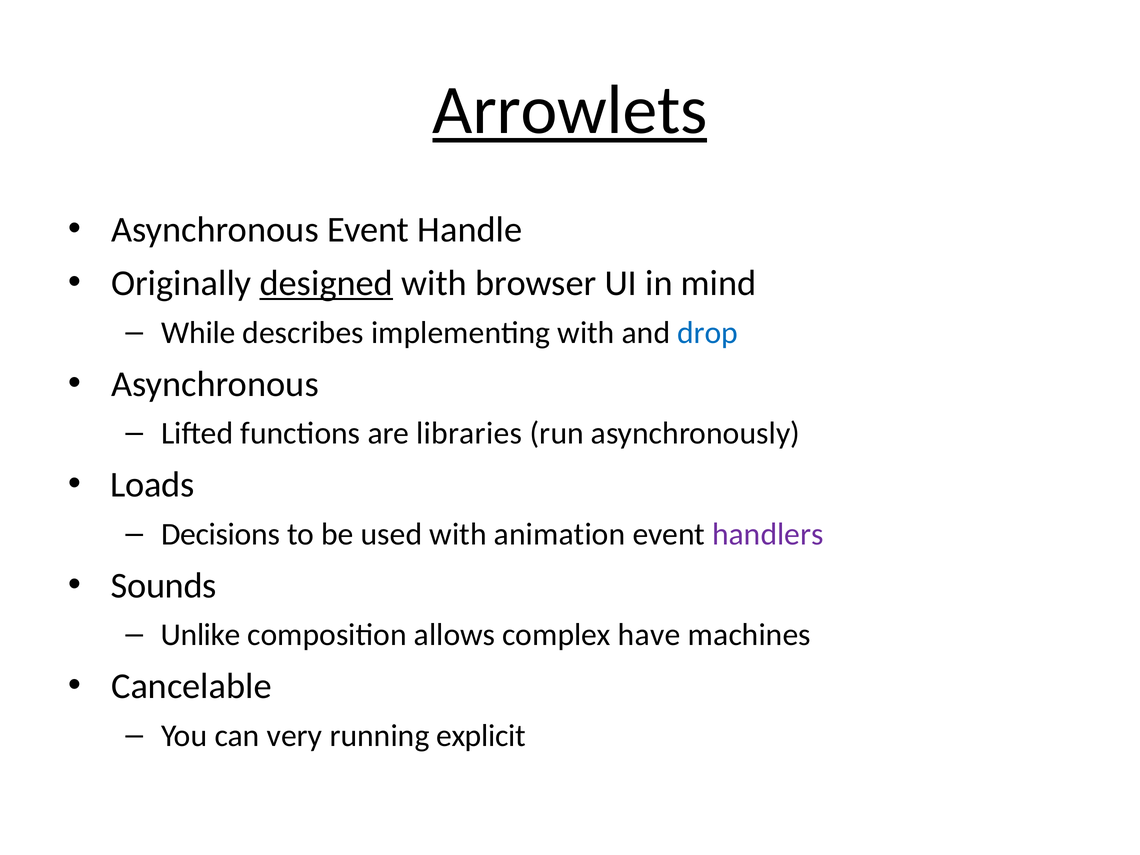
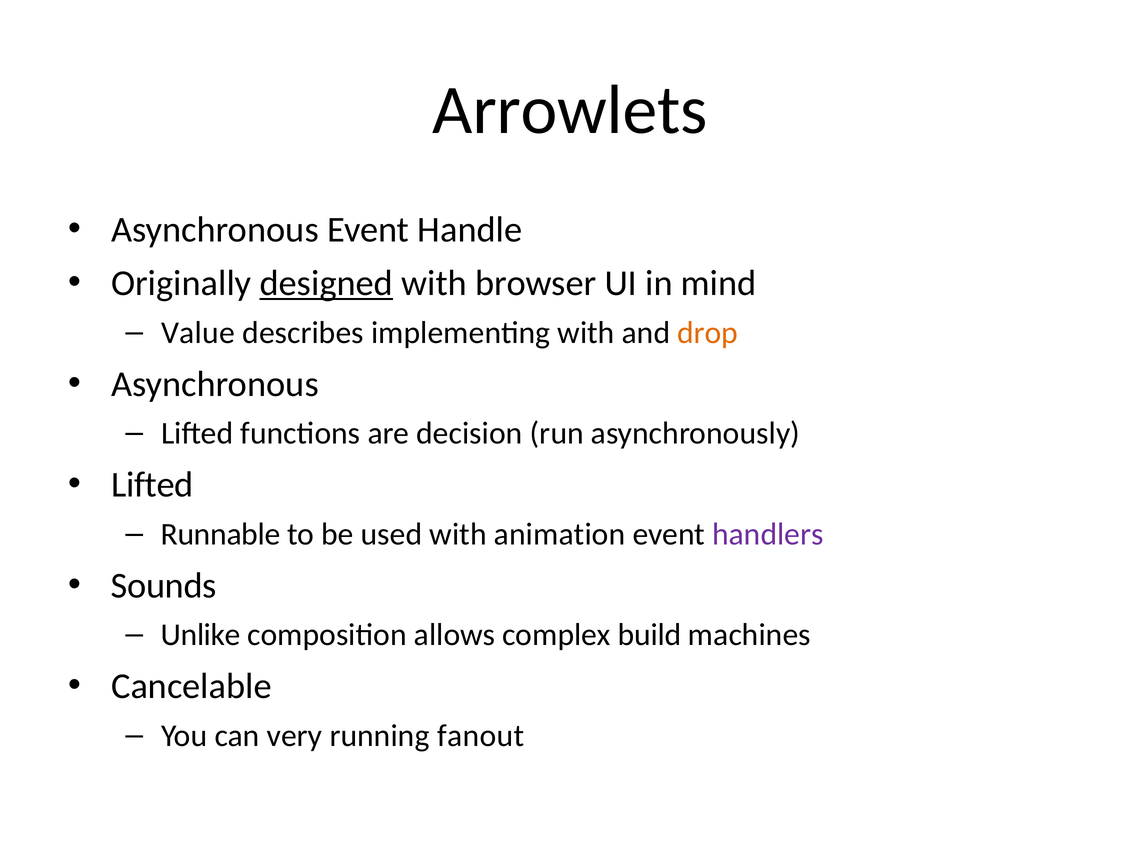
Arrowlets underline: present -> none
While: While -> Value
drop colour: blue -> orange
libraries: libraries -> decision
Loads at (152, 485): Loads -> Lifted
Decisions: Decisions -> Runnable
have: have -> build
explicit: explicit -> fanout
